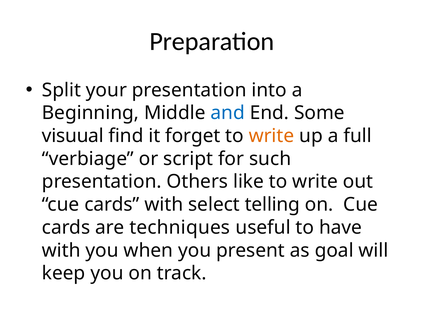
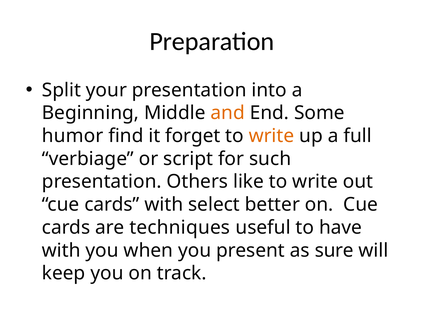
and colour: blue -> orange
visuual: visuual -> humor
telling: telling -> better
goal: goal -> sure
